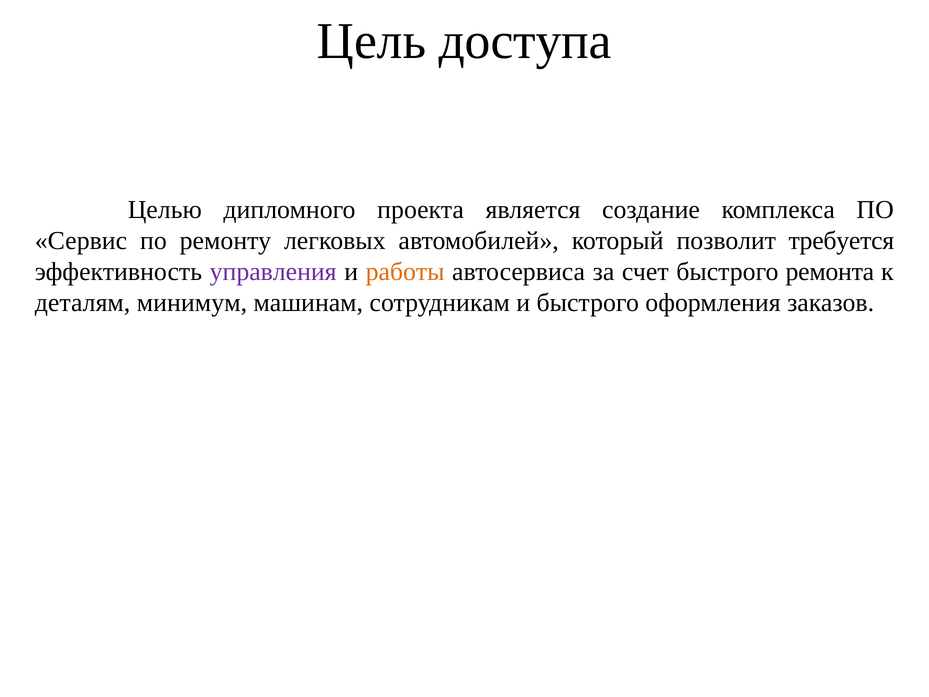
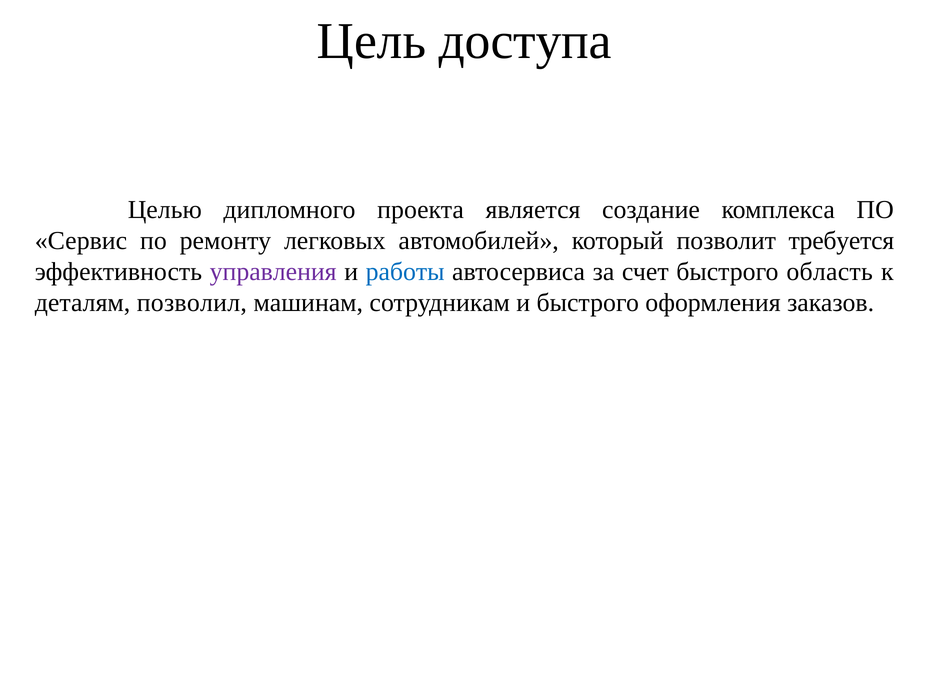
работы colour: orange -> blue
ремонта: ремонта -> область
минимум: минимум -> позволил
